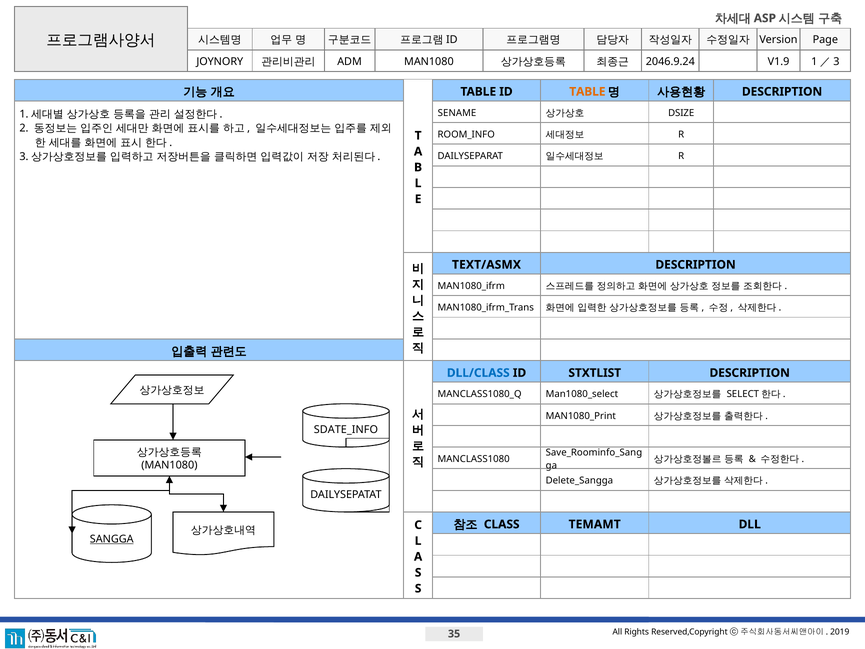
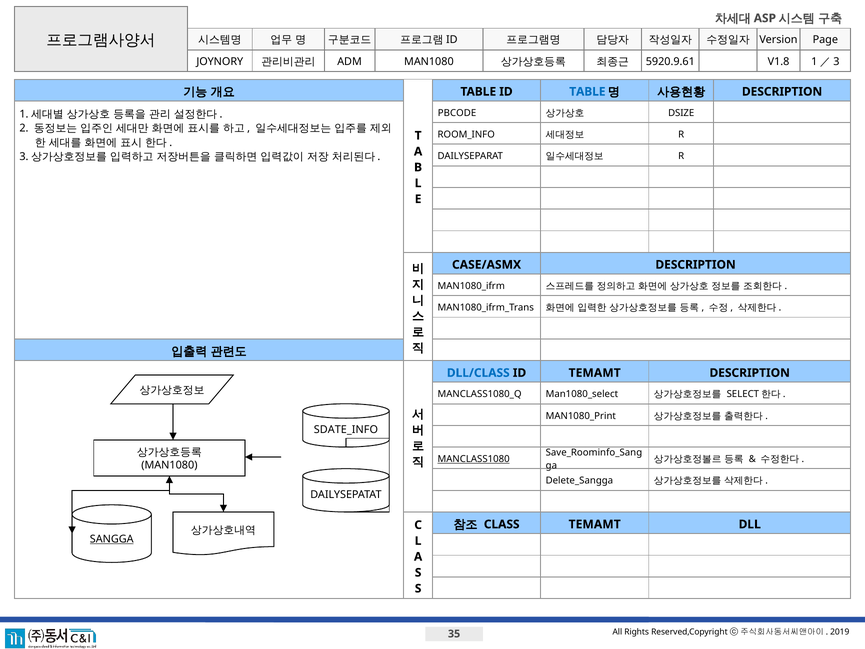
2046.9.24: 2046.9.24 -> 5920.9.61
V1.9: V1.9 -> V1.8
TABLE at (587, 92) colour: orange -> blue
SENAME: SENAME -> PBCODE
TEXT/ASMX: TEXT/ASMX -> CASE/ASMX
STXTLIST at (595, 373): STXTLIST -> TEMAMT
MANCLASS1080 underline: none -> present
